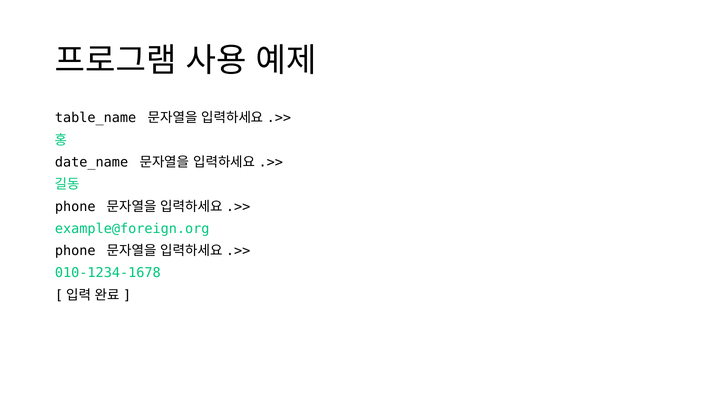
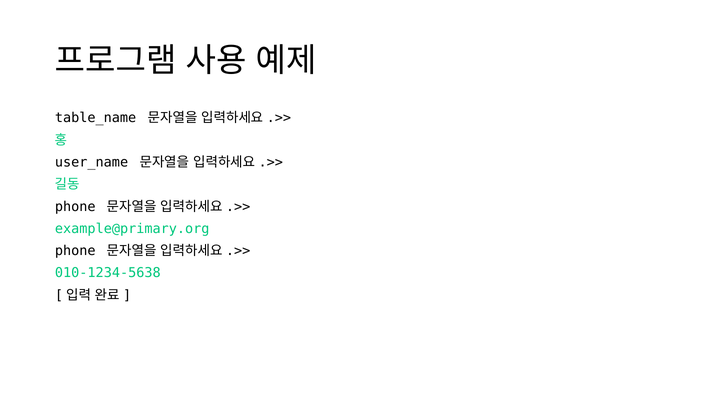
date_name: date_name -> user_name
example@foreign.org: example@foreign.org -> example@primary.org
010-1234-1678: 010-1234-1678 -> 010-1234-5638
